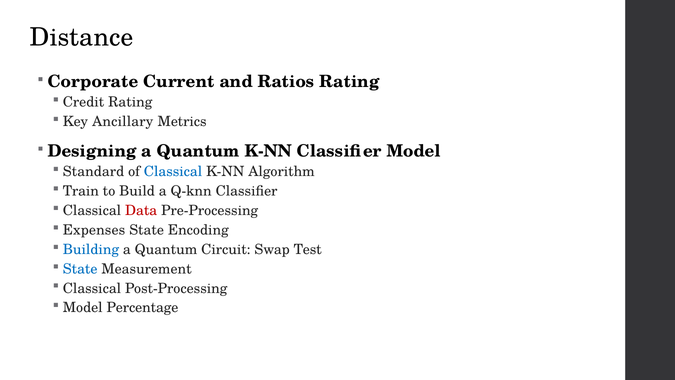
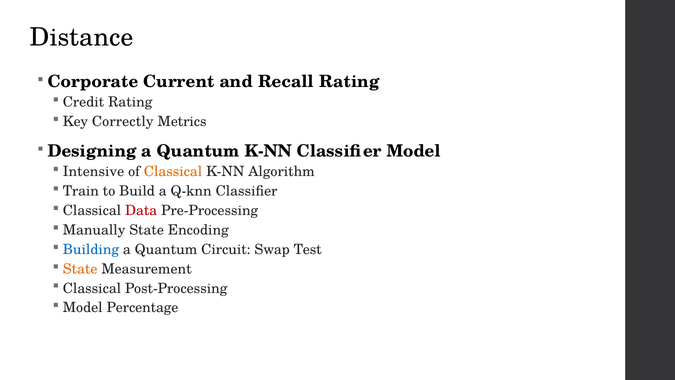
Ratios: Ratios -> Recall
Ancillary: Ancillary -> Correctly
Standard: Standard -> Intensive
Classical at (173, 172) colour: blue -> orange
Expenses: Expenses -> Manually
State at (80, 269) colour: blue -> orange
